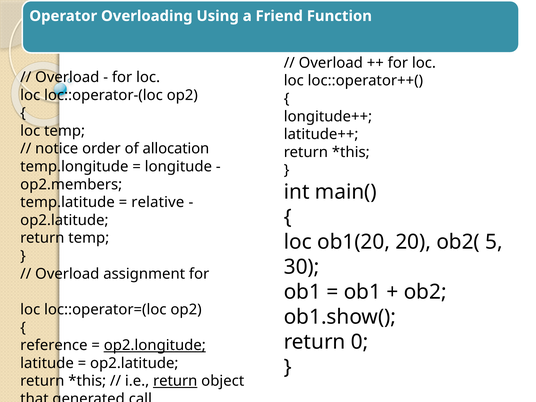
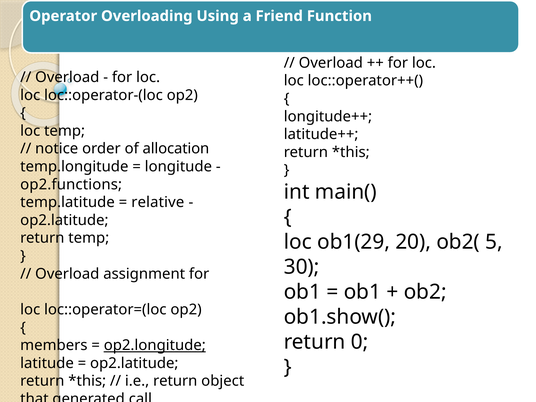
op2.members: op2.members -> op2.functions
ob1(20: ob1(20 -> ob1(29
reference: reference -> members
return at (175, 381) underline: present -> none
